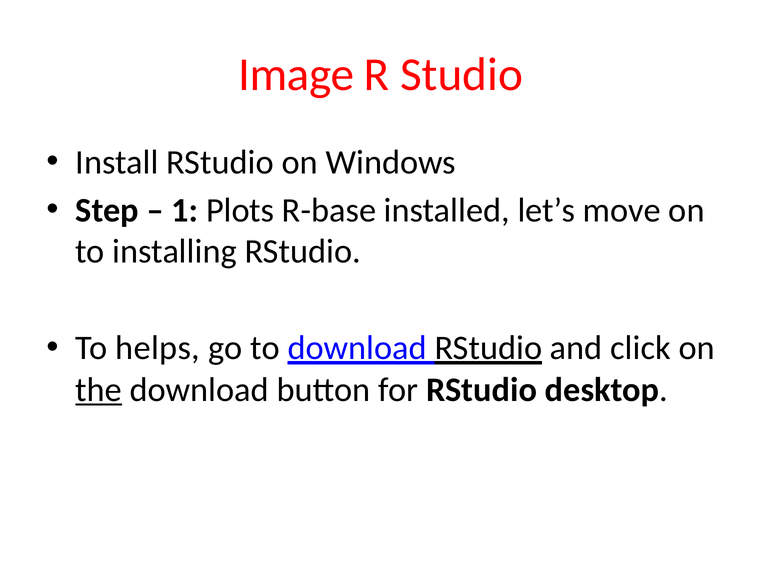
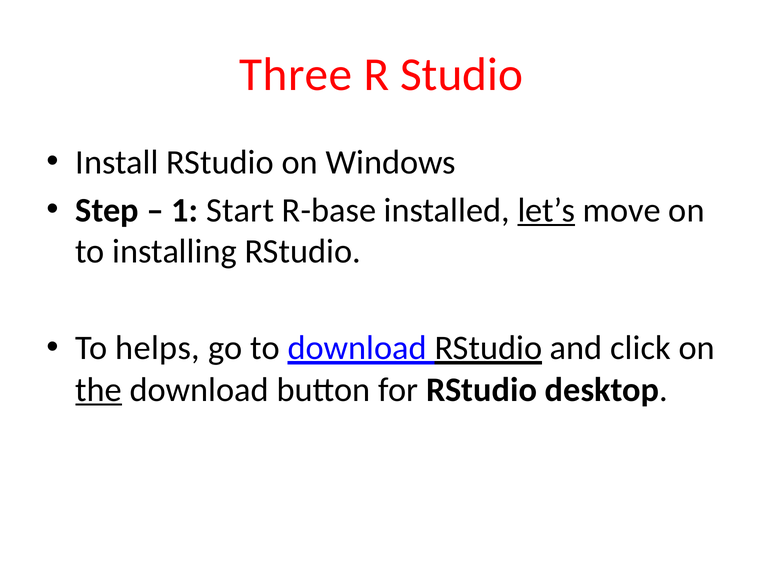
Image: Image -> Three
Plots: Plots -> Start
let’s underline: none -> present
